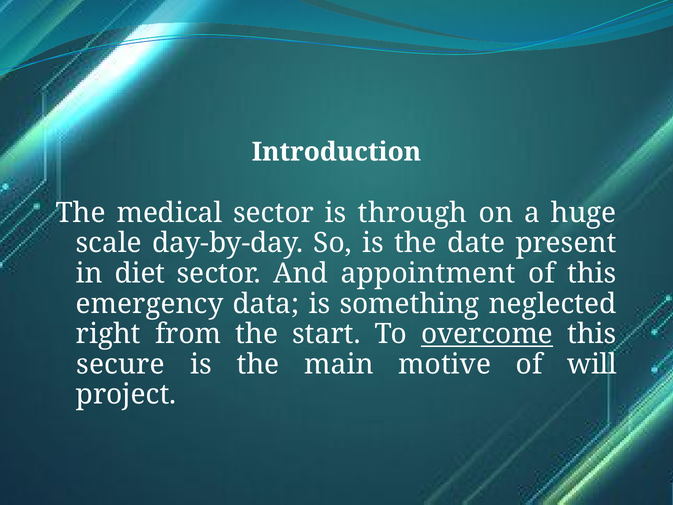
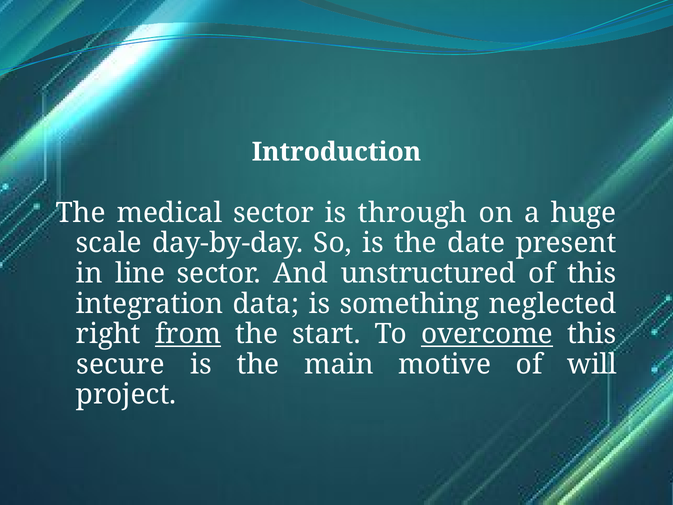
diet: diet -> line
appointment: appointment -> unstructured
emergency: emergency -> integration
from underline: none -> present
